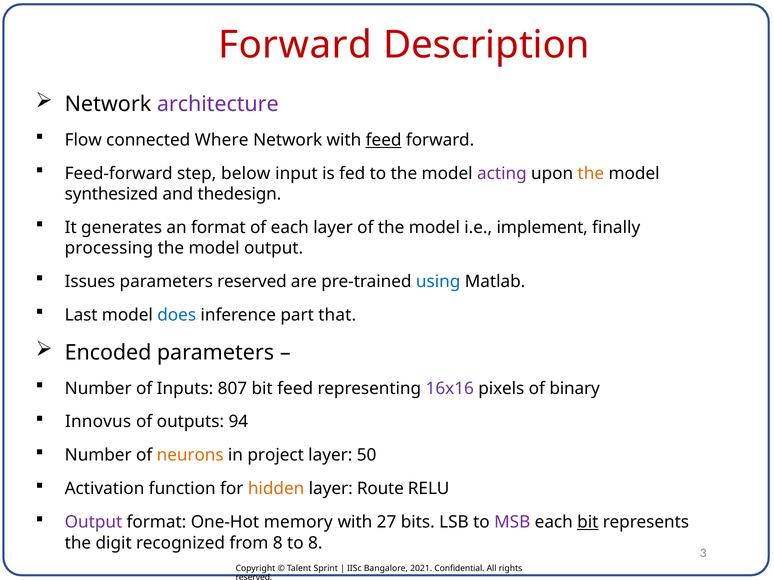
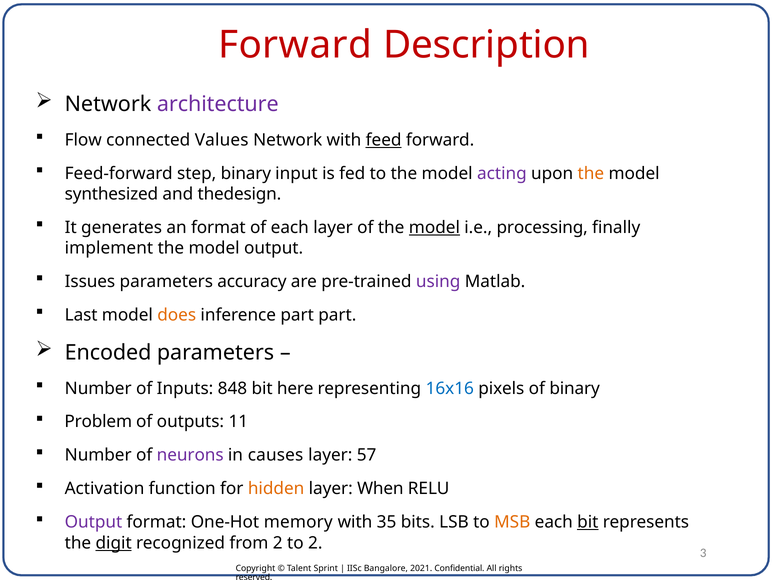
Where: Where -> Values
step below: below -> binary
model at (434, 228) underline: none -> present
implement: implement -> processing
processing: processing -> implement
parameters reserved: reserved -> accuracy
using colour: blue -> purple
does colour: blue -> orange
part that: that -> part
807: 807 -> 848
bit feed: feed -> here
16x16 colour: purple -> blue
Innovus: Innovus -> Problem
94: 94 -> 11
neurons colour: orange -> purple
project: project -> causes
50: 50 -> 57
Route: Route -> When
27: 27 -> 35
MSB colour: purple -> orange
digit underline: none -> present
from 8: 8 -> 2
to 8: 8 -> 2
